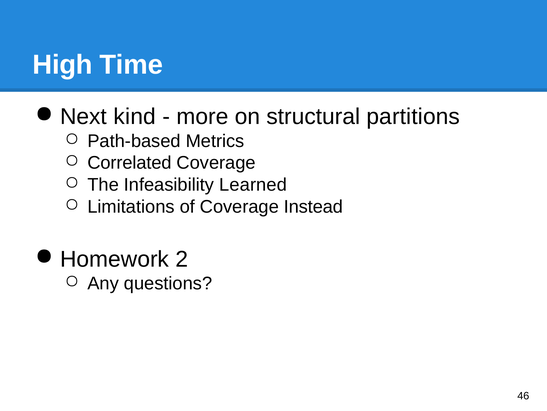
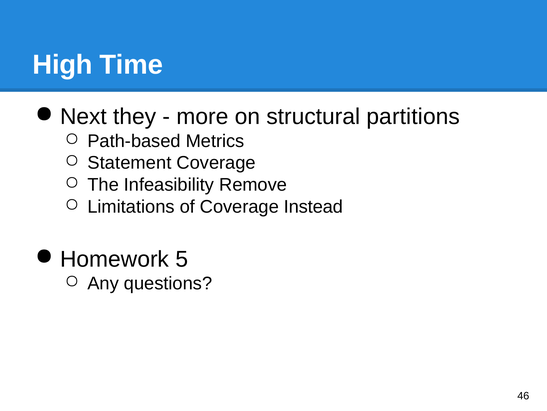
kind: kind -> they
Correlated: Correlated -> Statement
Learned: Learned -> Remove
2: 2 -> 5
